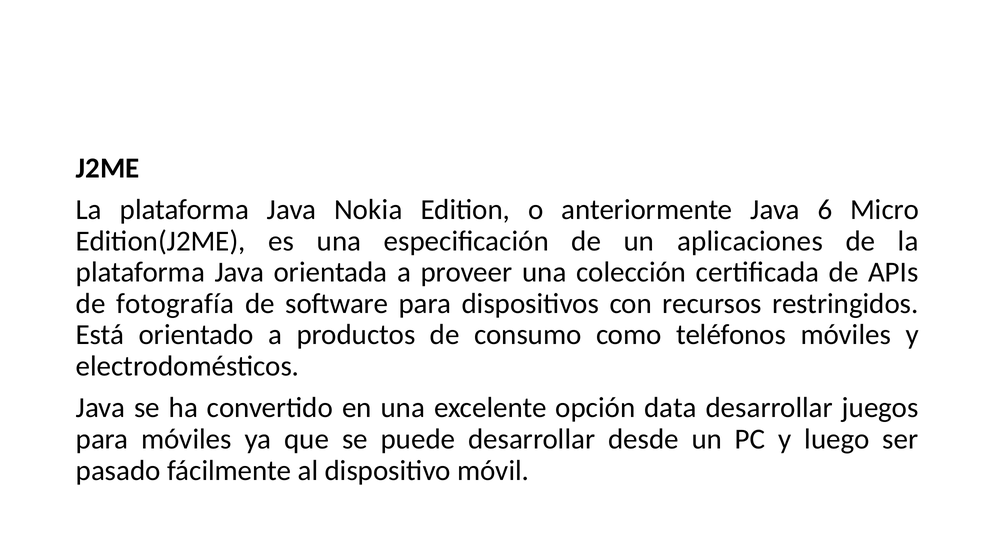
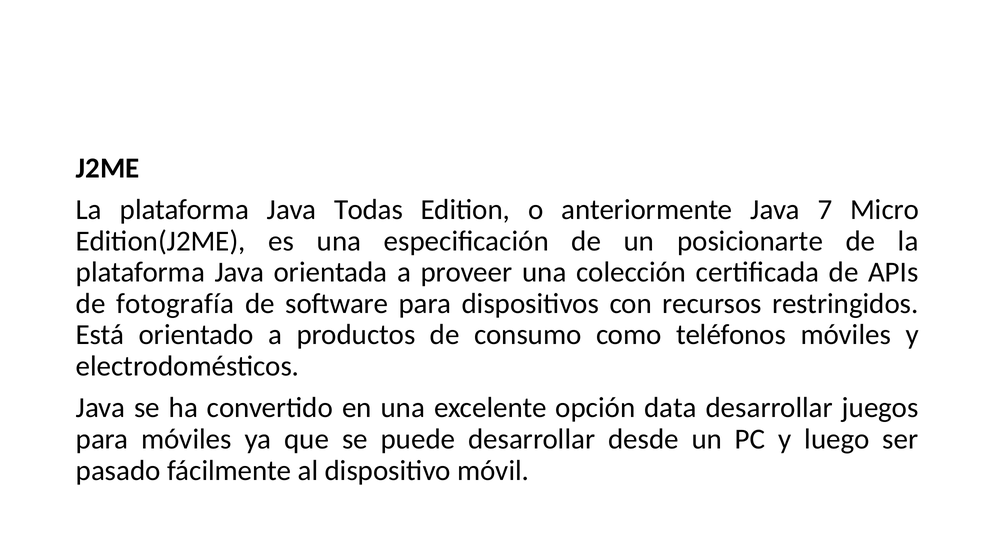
Nokia: Nokia -> Todas
6: 6 -> 7
aplicaciones: aplicaciones -> posicionarte
